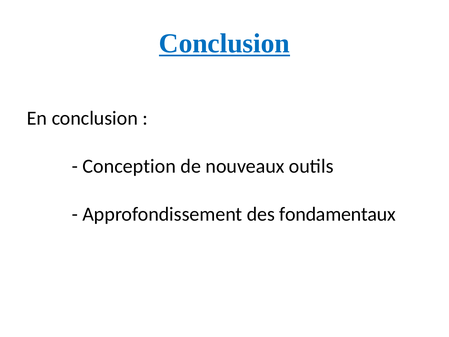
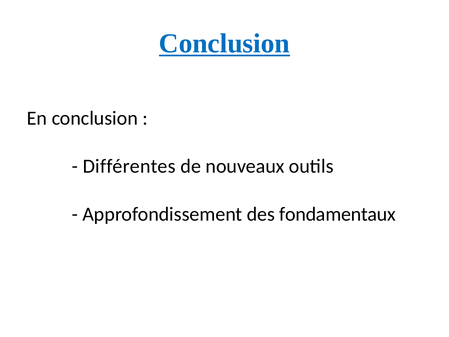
Conception: Conception -> Différentes
